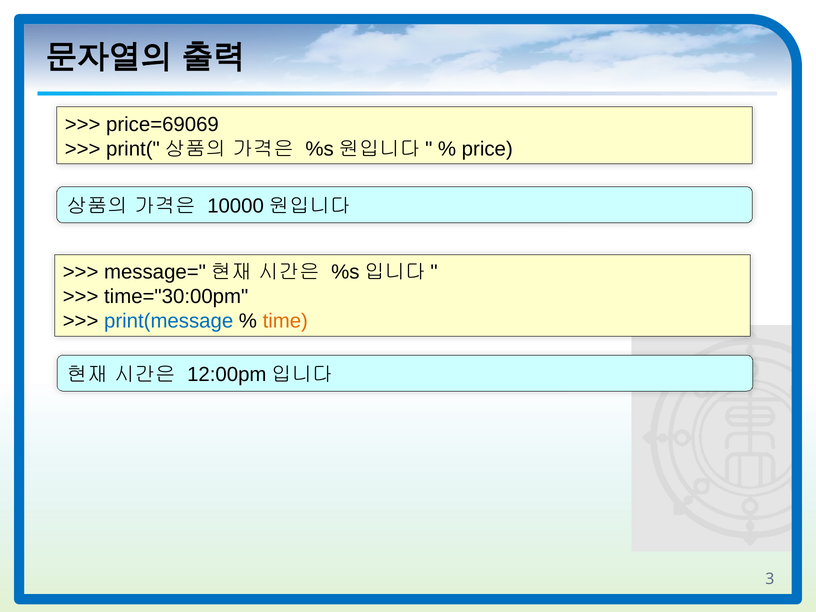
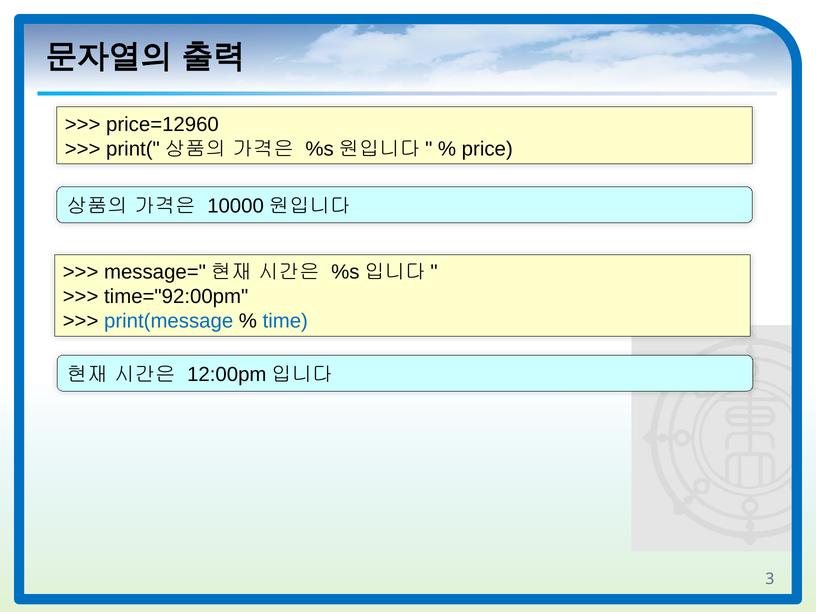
price=69069: price=69069 -> price=12960
time="30:00pm: time="30:00pm -> time="92:00pm
time colour: orange -> blue
